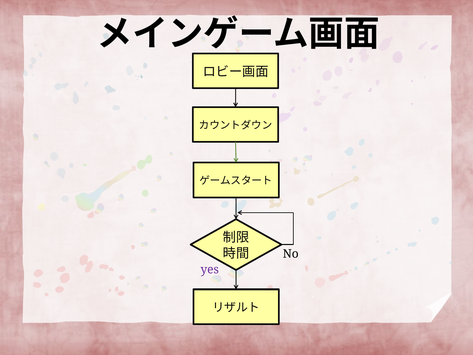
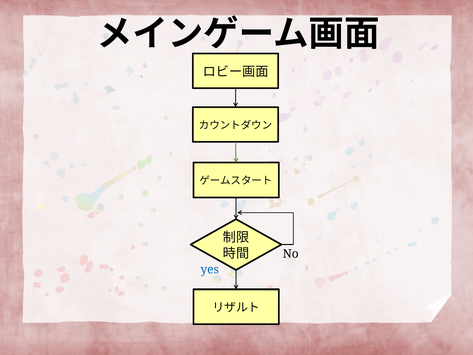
yes colour: purple -> blue
